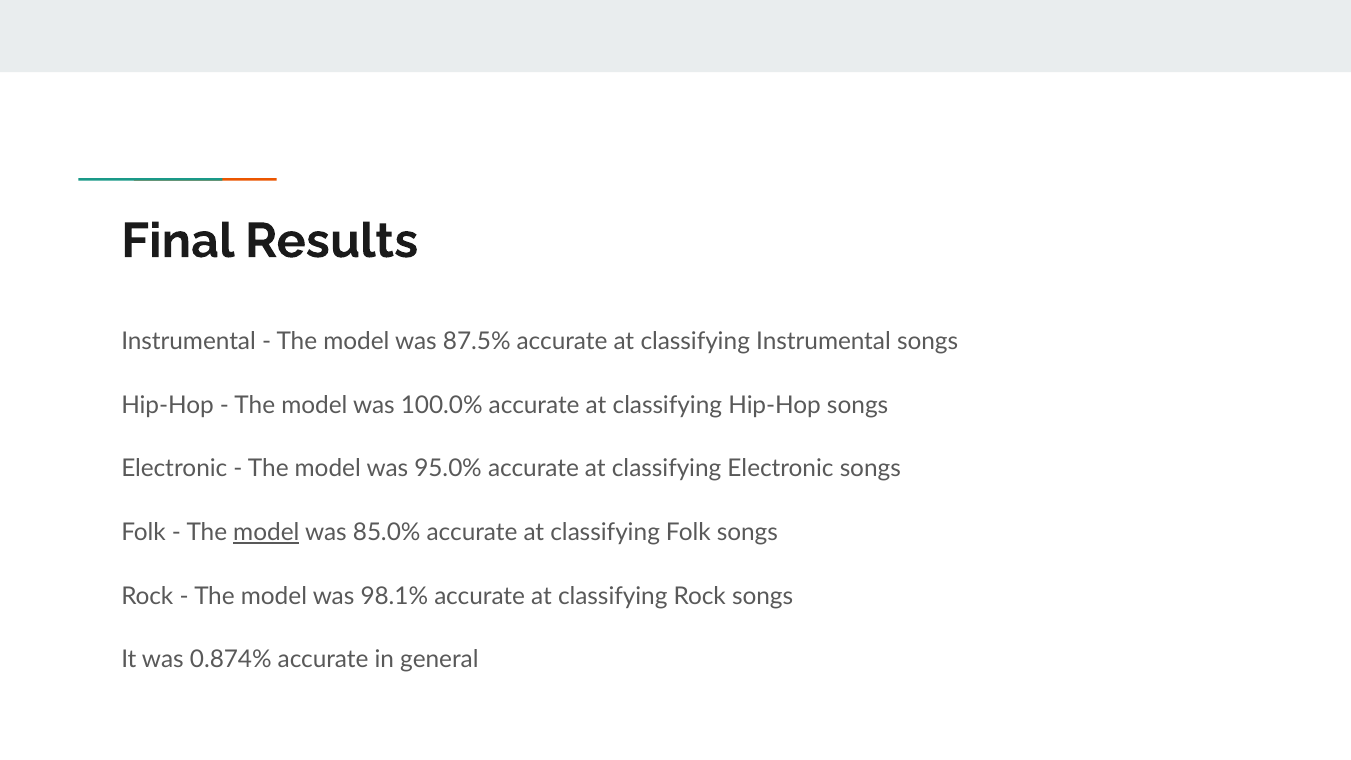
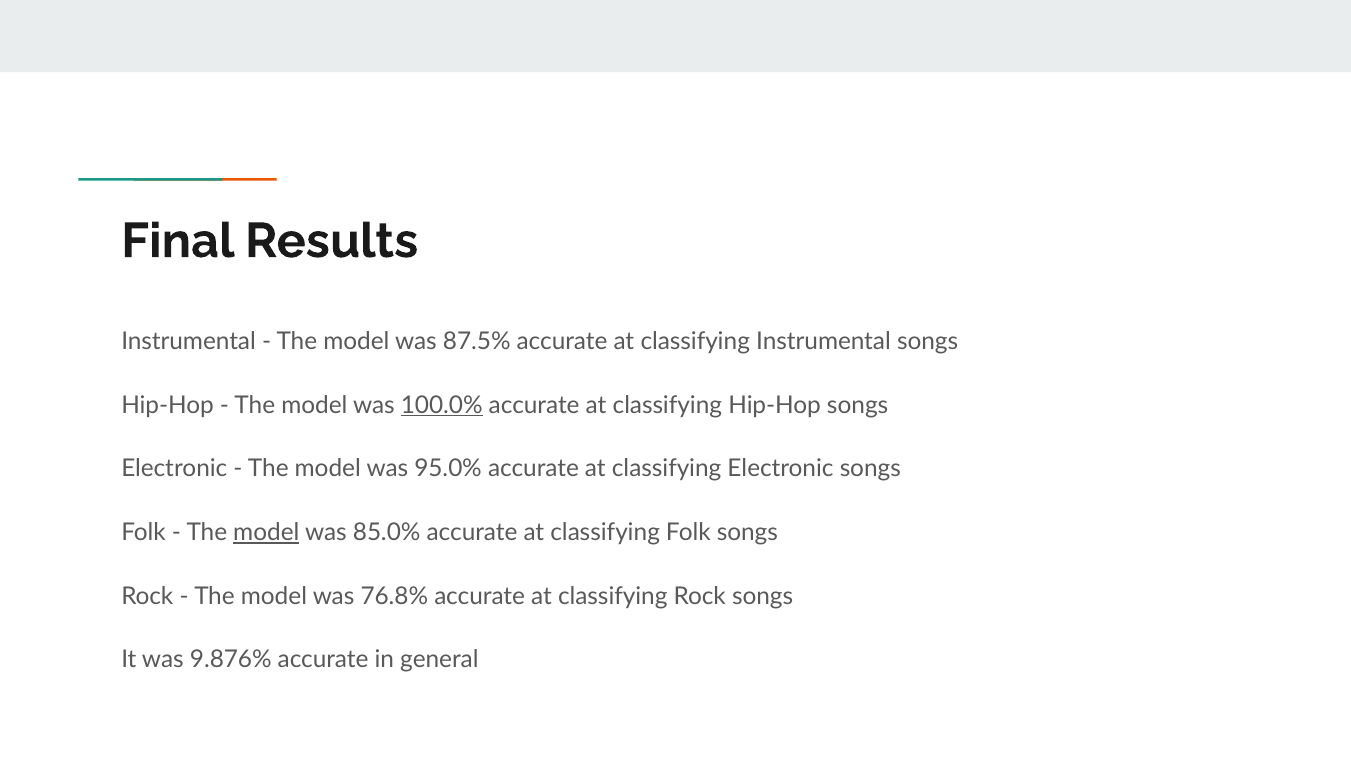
100.0% underline: none -> present
98.1%: 98.1% -> 76.8%
0.874%: 0.874% -> 9.876%
